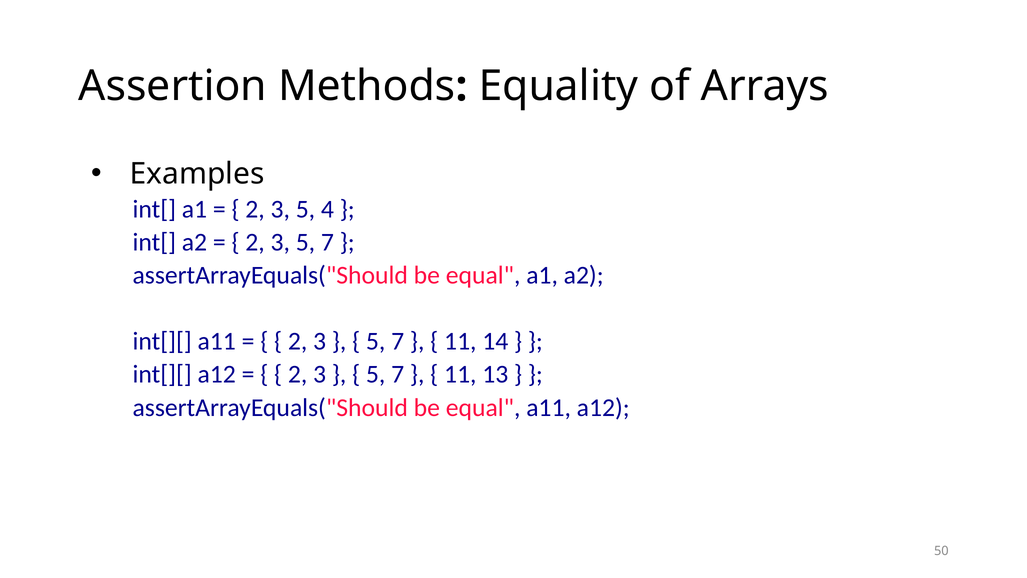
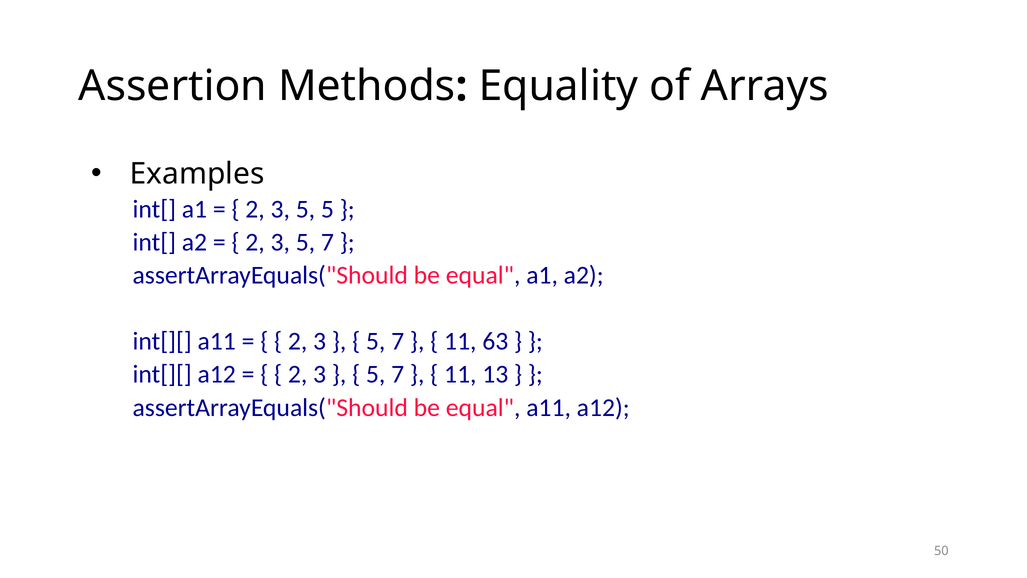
5 4: 4 -> 5
14: 14 -> 63
